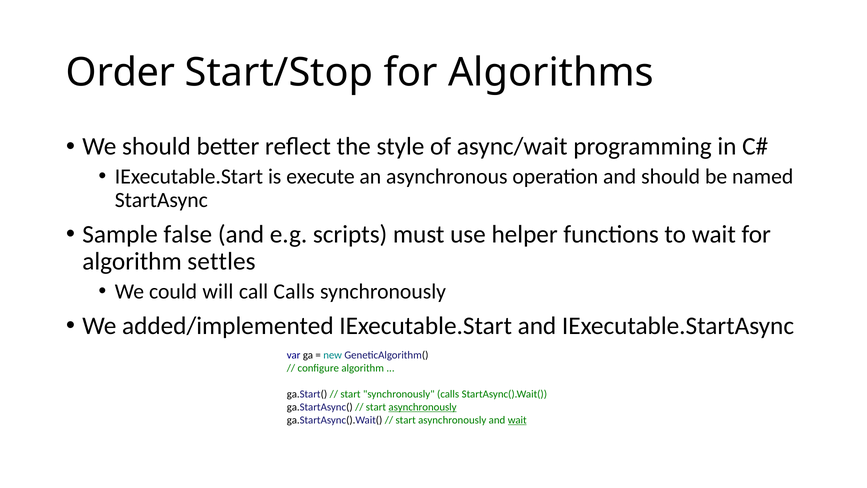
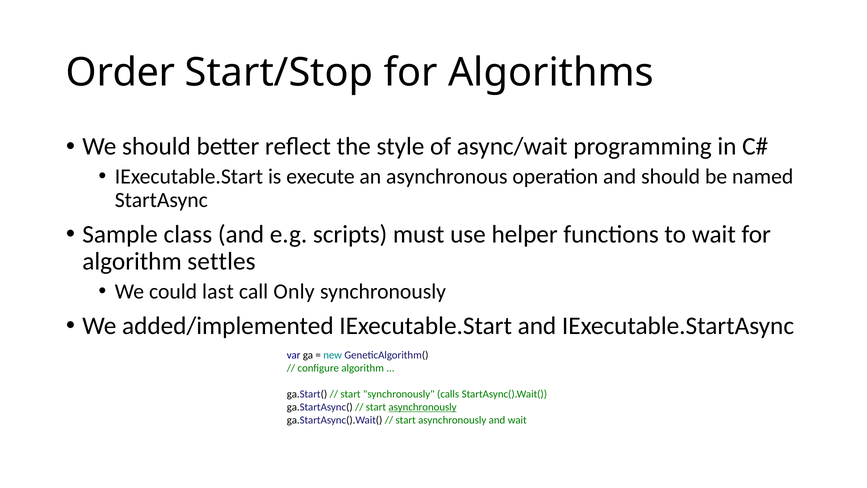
false: false -> class
will: will -> last
call Calls: Calls -> Only
wait at (517, 420) underline: present -> none
